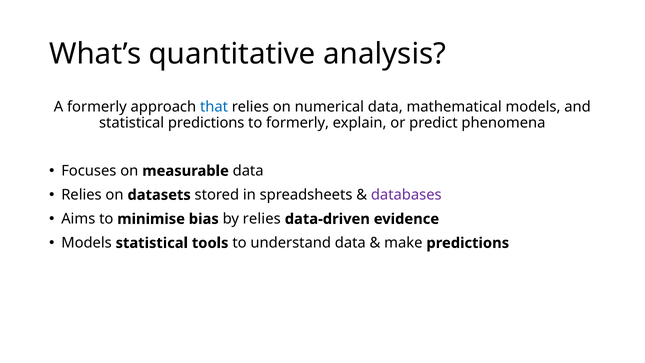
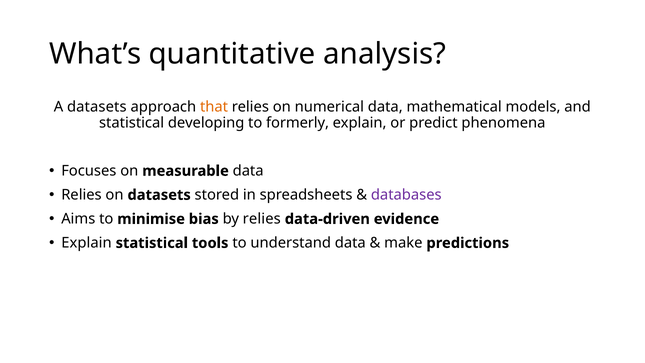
A formerly: formerly -> datasets
that colour: blue -> orange
statistical predictions: predictions -> developing
Models at (87, 243): Models -> Explain
